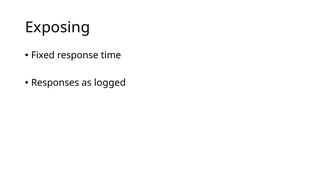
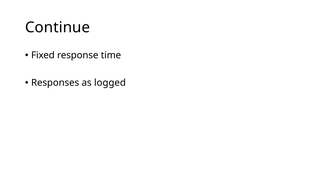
Exposing: Exposing -> Continue
